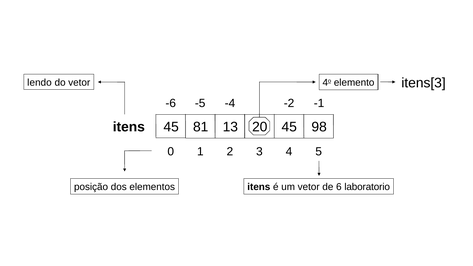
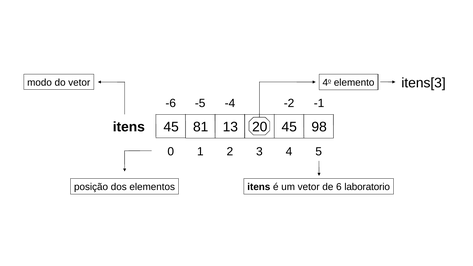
lendo: lendo -> modo
